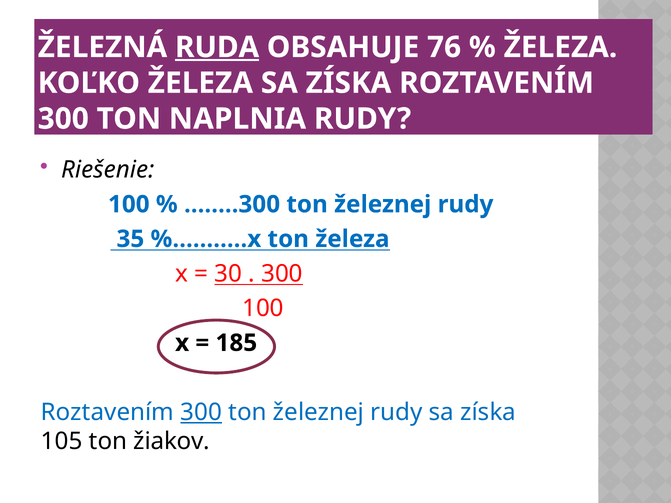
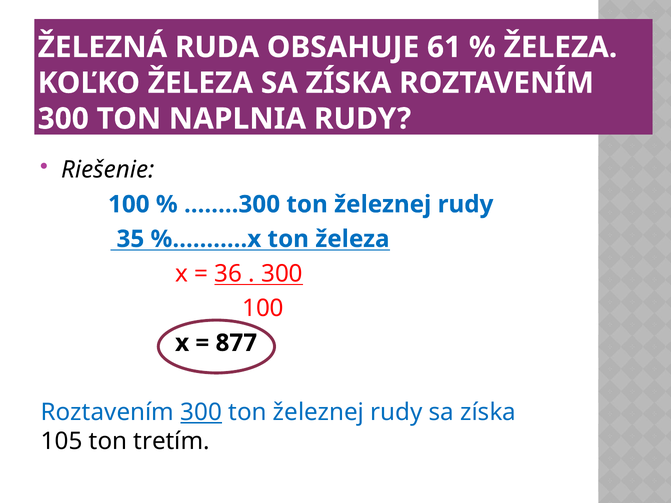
RUDA underline: present -> none
76: 76 -> 61
30: 30 -> 36
185: 185 -> 877
žiakov: žiakov -> tretím
